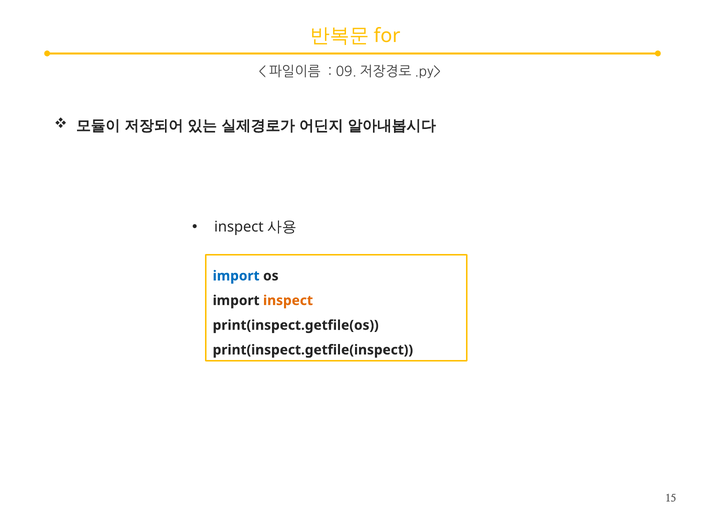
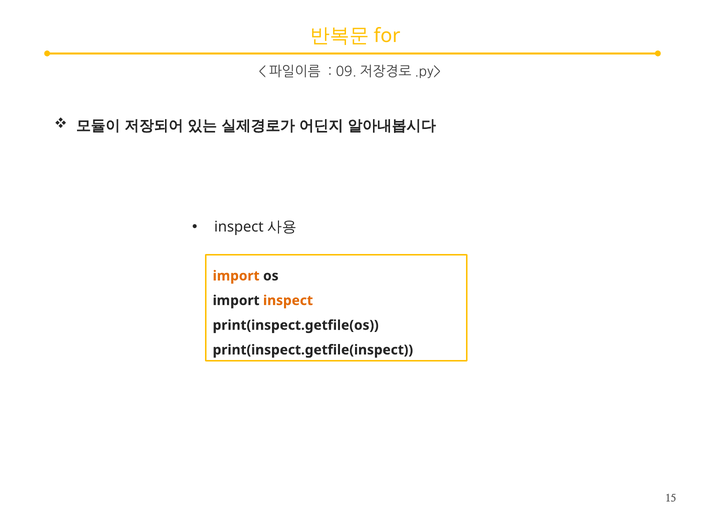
import at (236, 276) colour: blue -> orange
